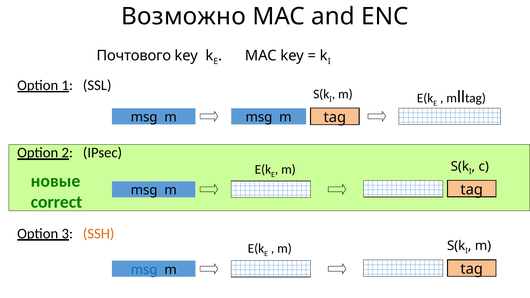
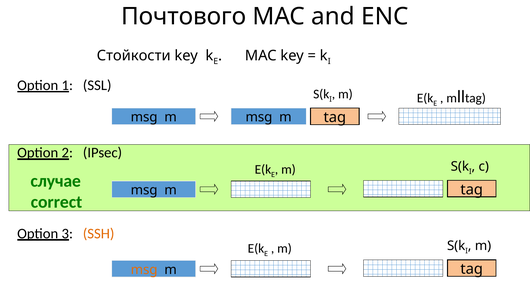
Возможно: Возможно -> Почтового
Почтового: Почтового -> Стойкости
новые: новые -> случае
msg at (144, 270) colour: blue -> orange
